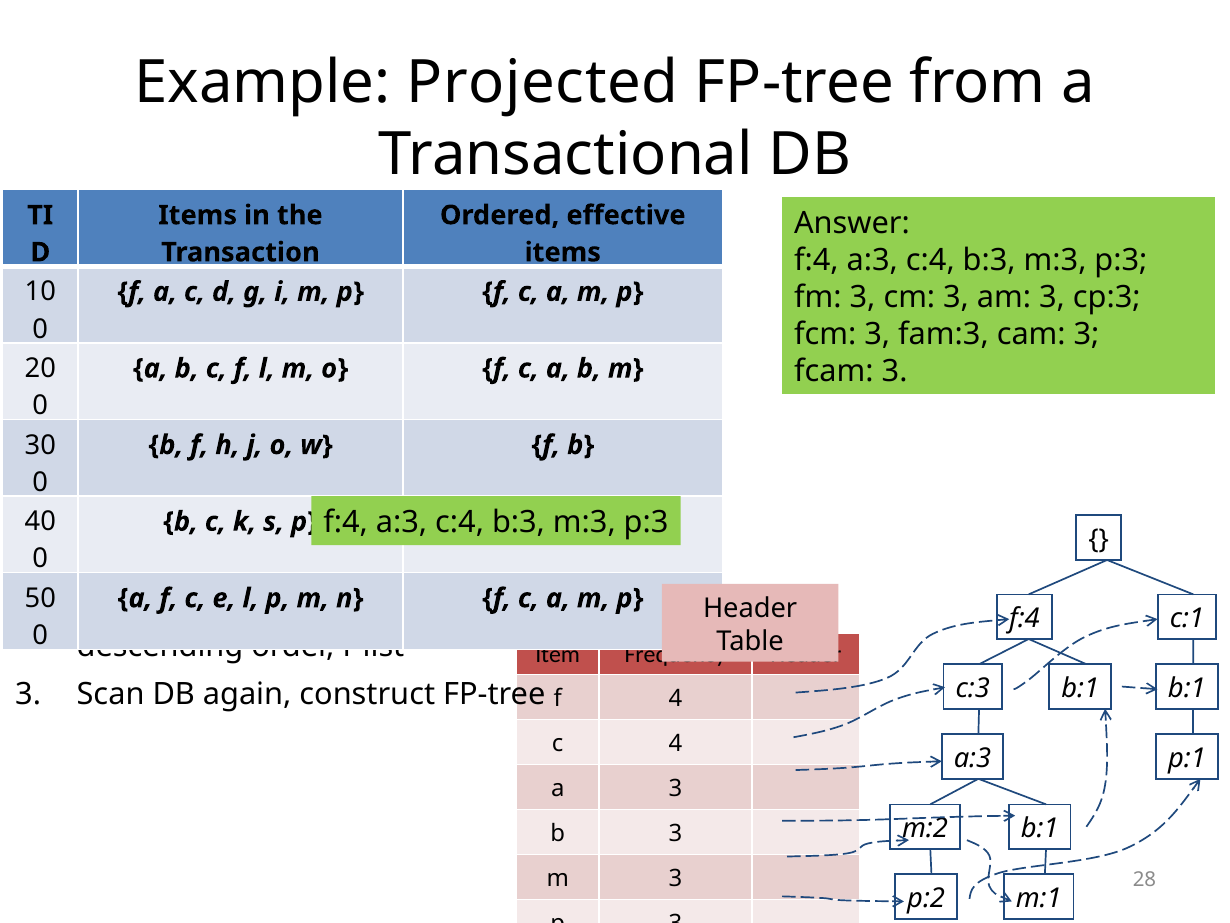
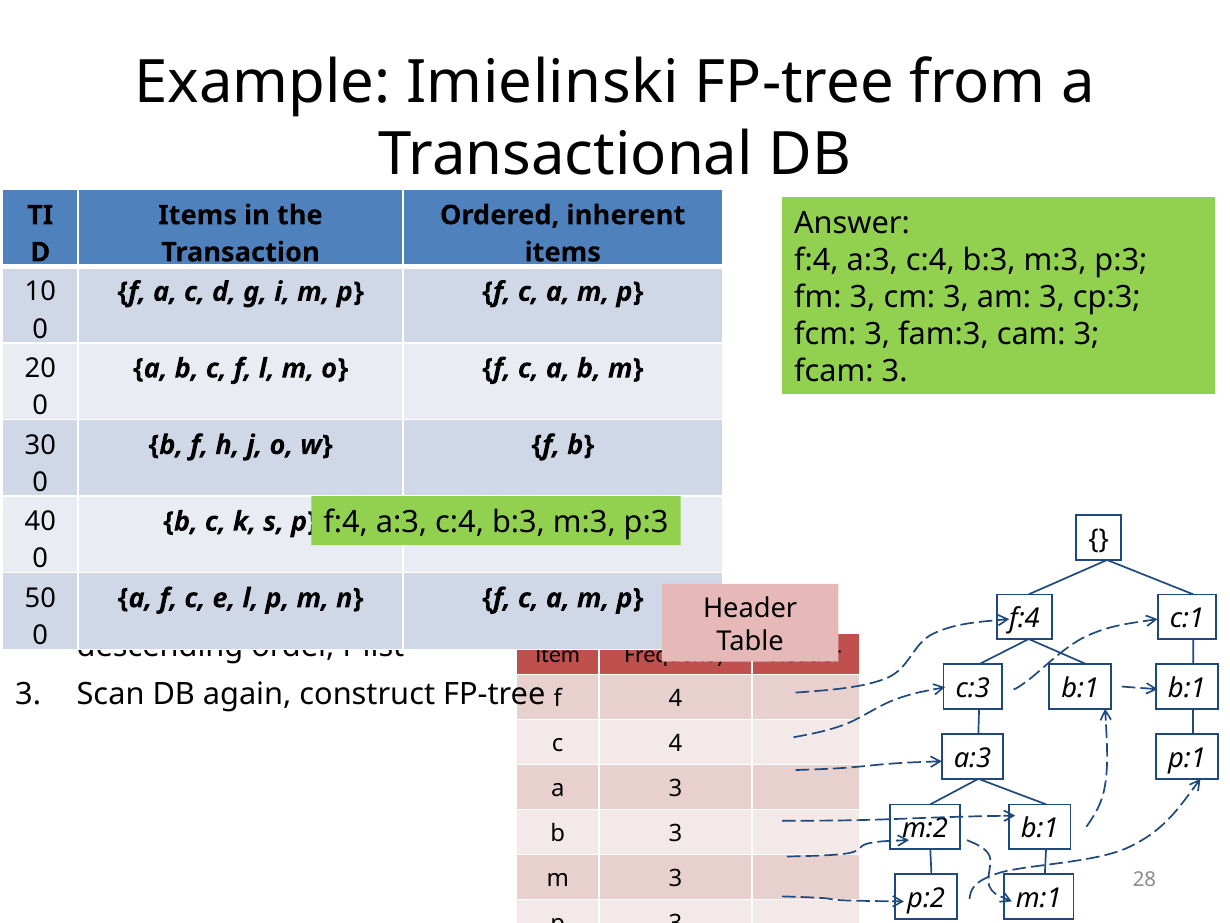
Projected: Projected -> Imielinski
effective: effective -> inherent
